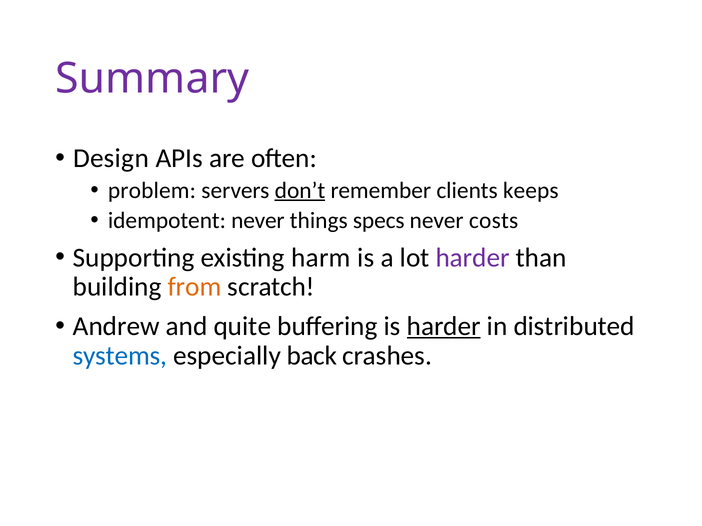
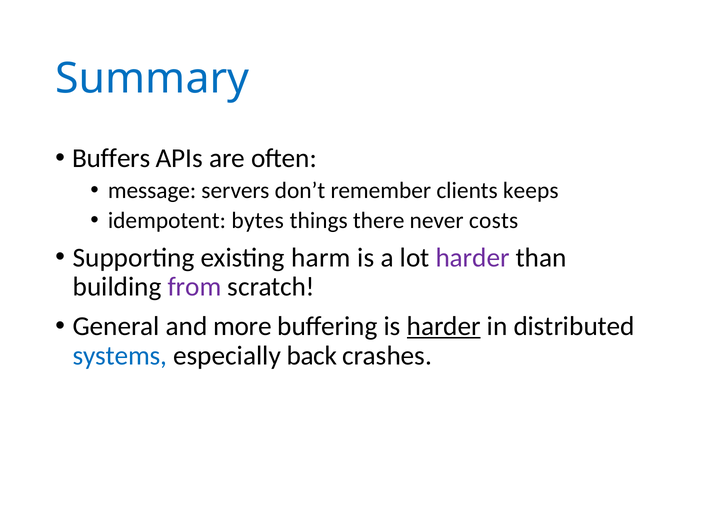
Summary colour: purple -> blue
Design: Design -> Buffers
problem: problem -> message
don’t underline: present -> none
idempotent never: never -> bytes
specs: specs -> there
from colour: orange -> purple
Andrew: Andrew -> General
quite: quite -> more
